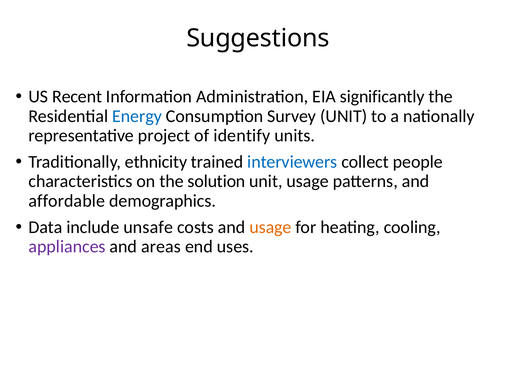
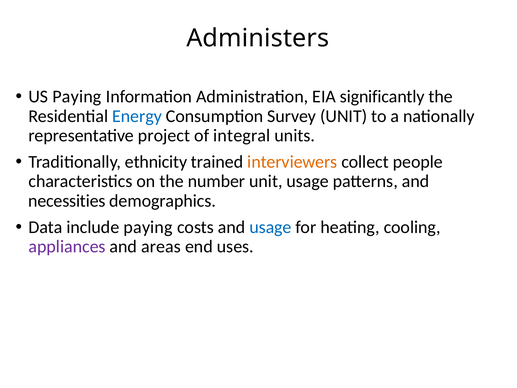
Suggestions: Suggestions -> Administers
US Recent: Recent -> Paying
identify: identify -> integral
interviewers colour: blue -> orange
solution: solution -> number
affordable: affordable -> necessities
include unsafe: unsafe -> paying
usage at (270, 227) colour: orange -> blue
